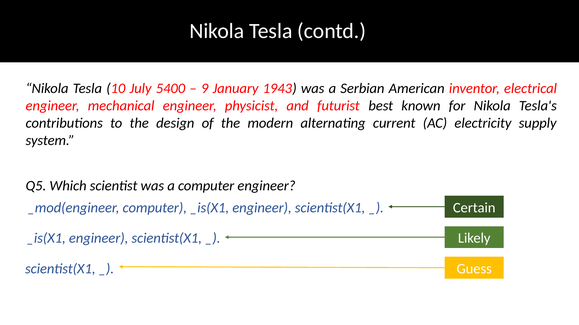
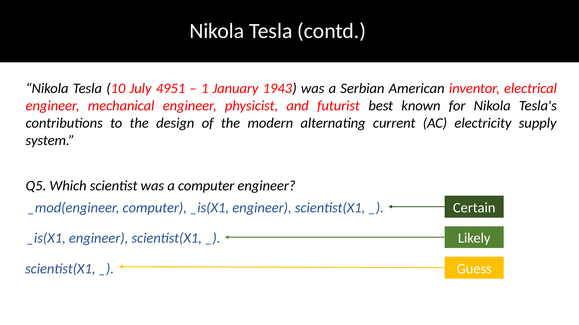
5400: 5400 -> 4951
9: 9 -> 1
